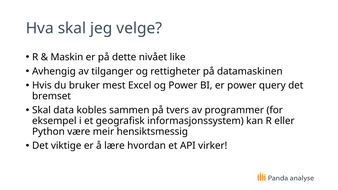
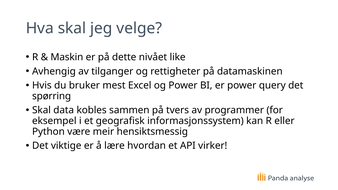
bremset: bremset -> spørring
